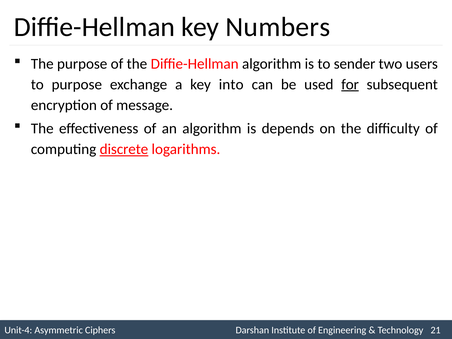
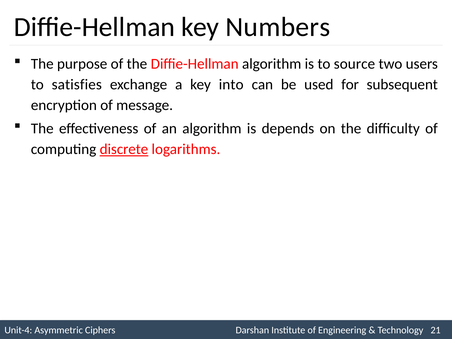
sender: sender -> source
to purpose: purpose -> satisfies
for underline: present -> none
